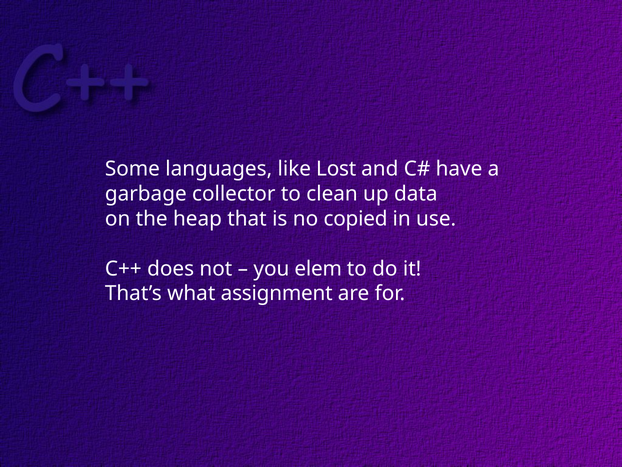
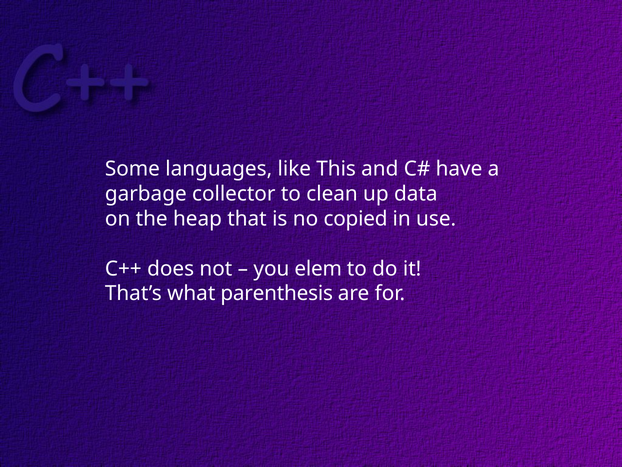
Lost: Lost -> This
assignment: assignment -> parenthesis
